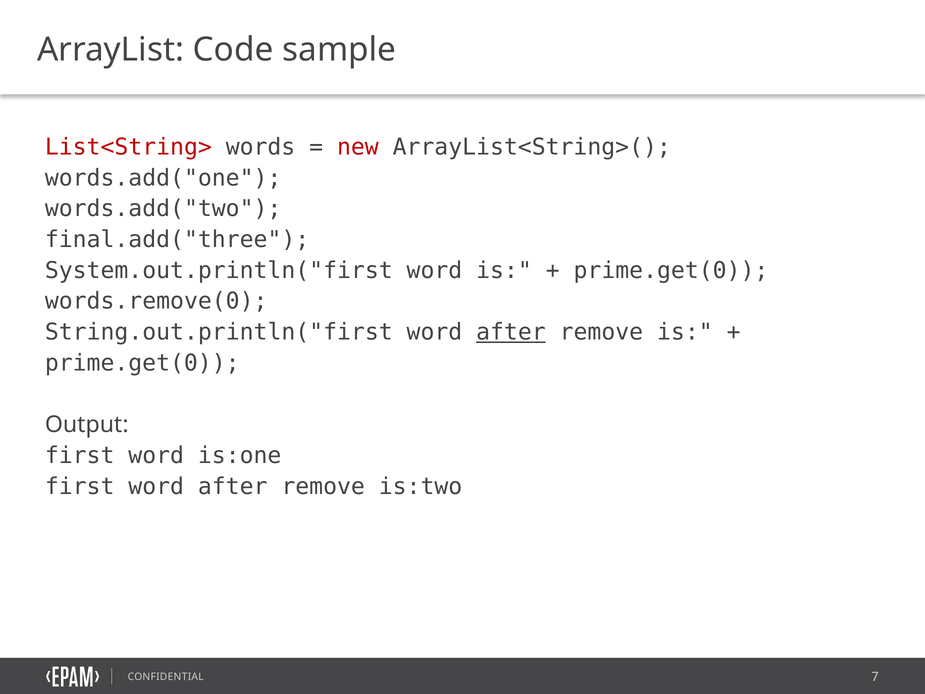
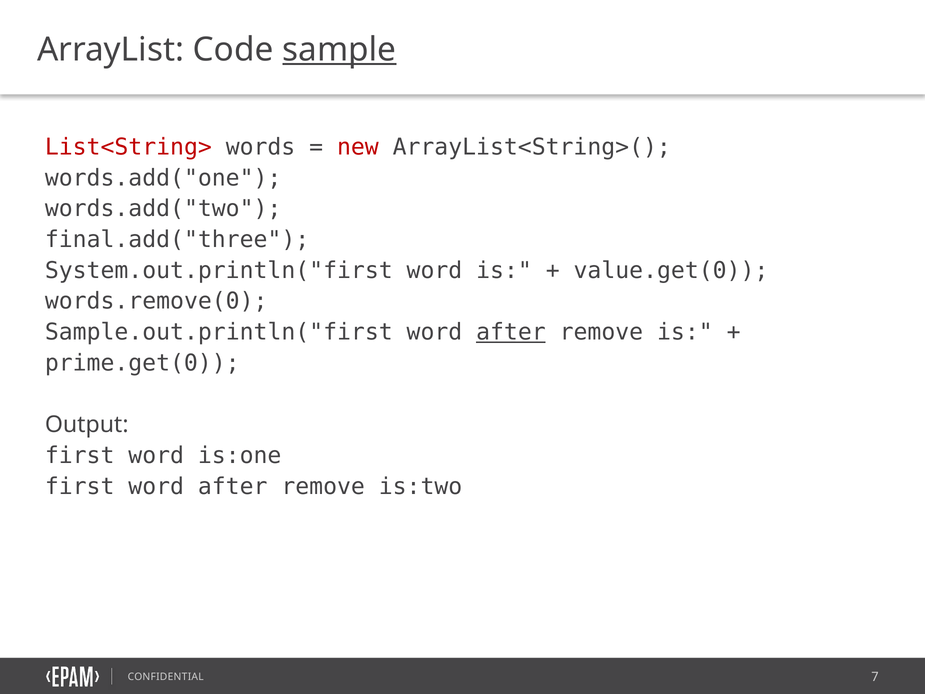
sample underline: none -> present
prime.get(0 at (671, 270): prime.get(0 -> value.get(0
String.out.println("first: String.out.println("first -> Sample.out.println("first
